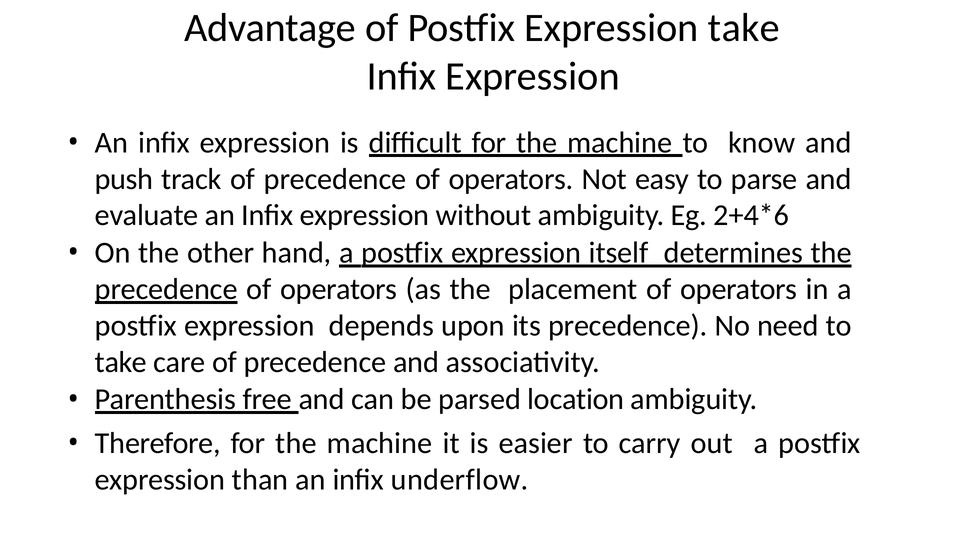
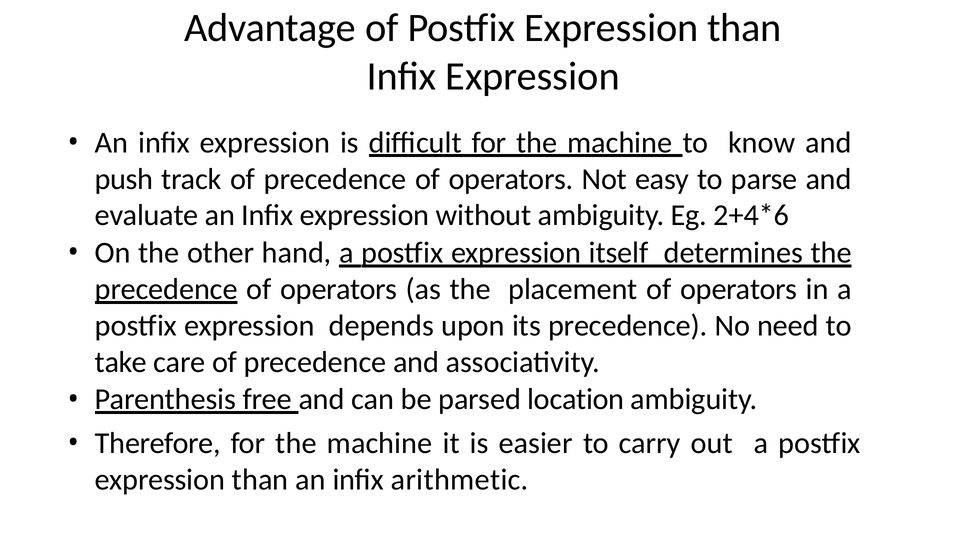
of Postfix Expression take: take -> than
underflow: underflow -> arithmetic
